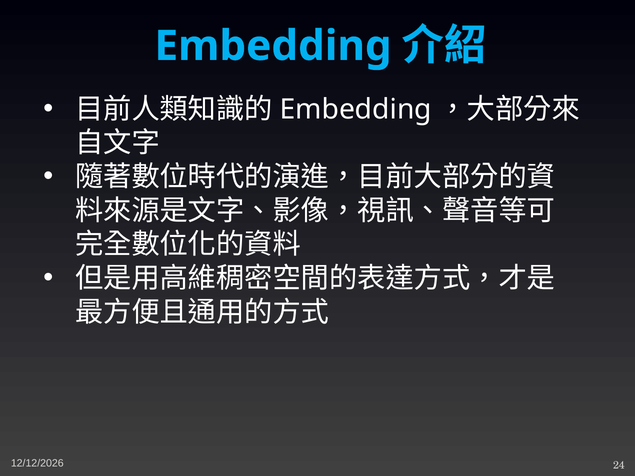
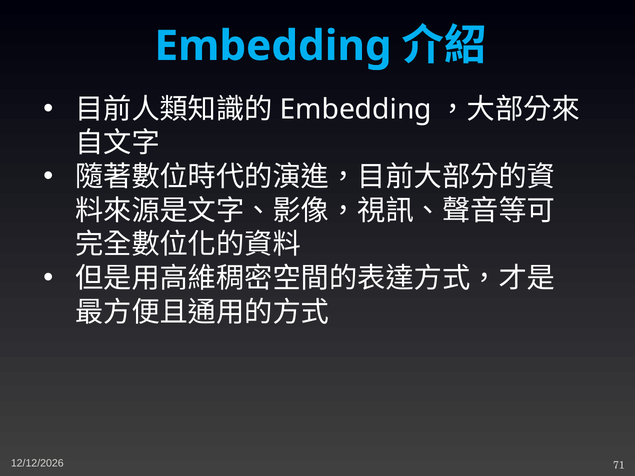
24: 24 -> 71
